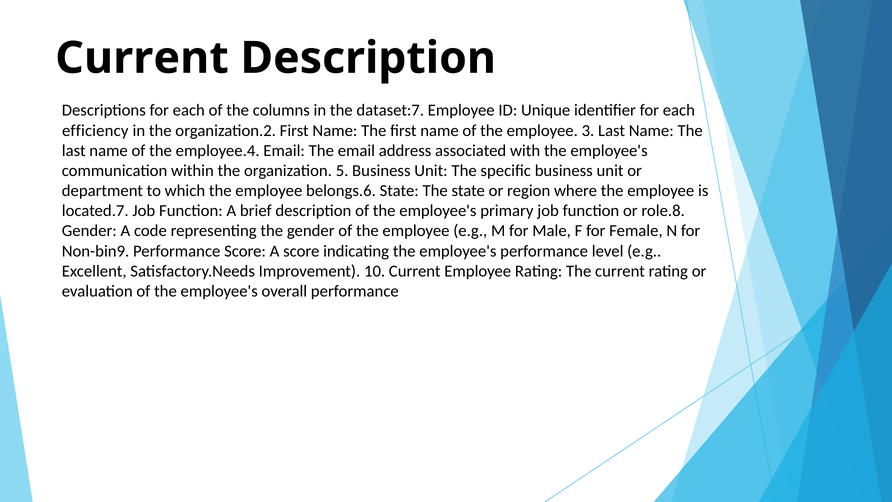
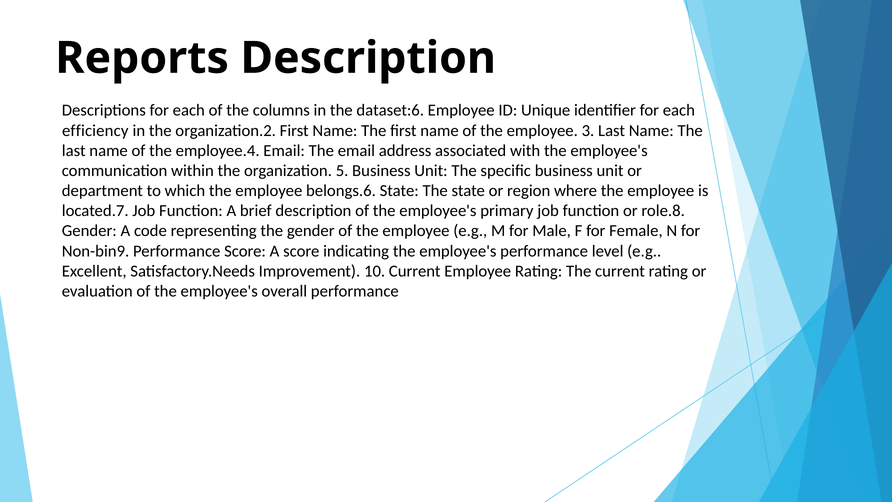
Current at (142, 58): Current -> Reports
dataset:7: dataset:7 -> dataset:6
